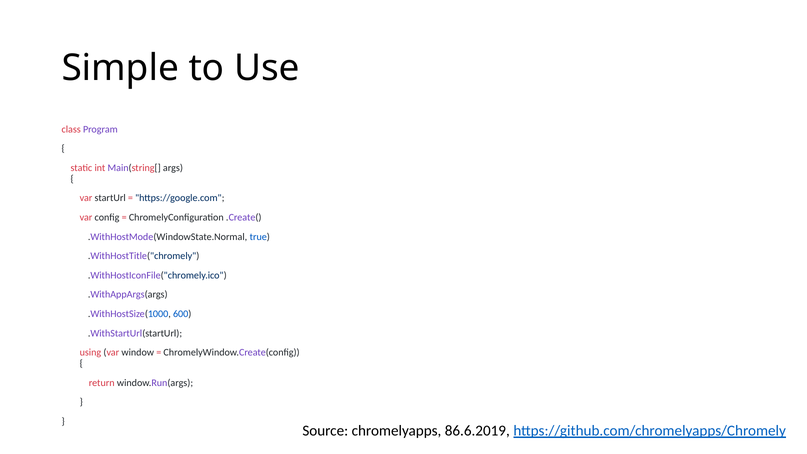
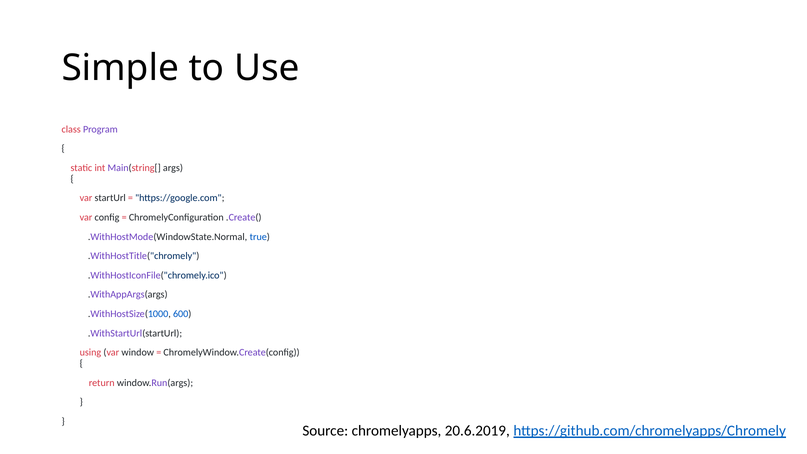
86.6.2019: 86.6.2019 -> 20.6.2019
